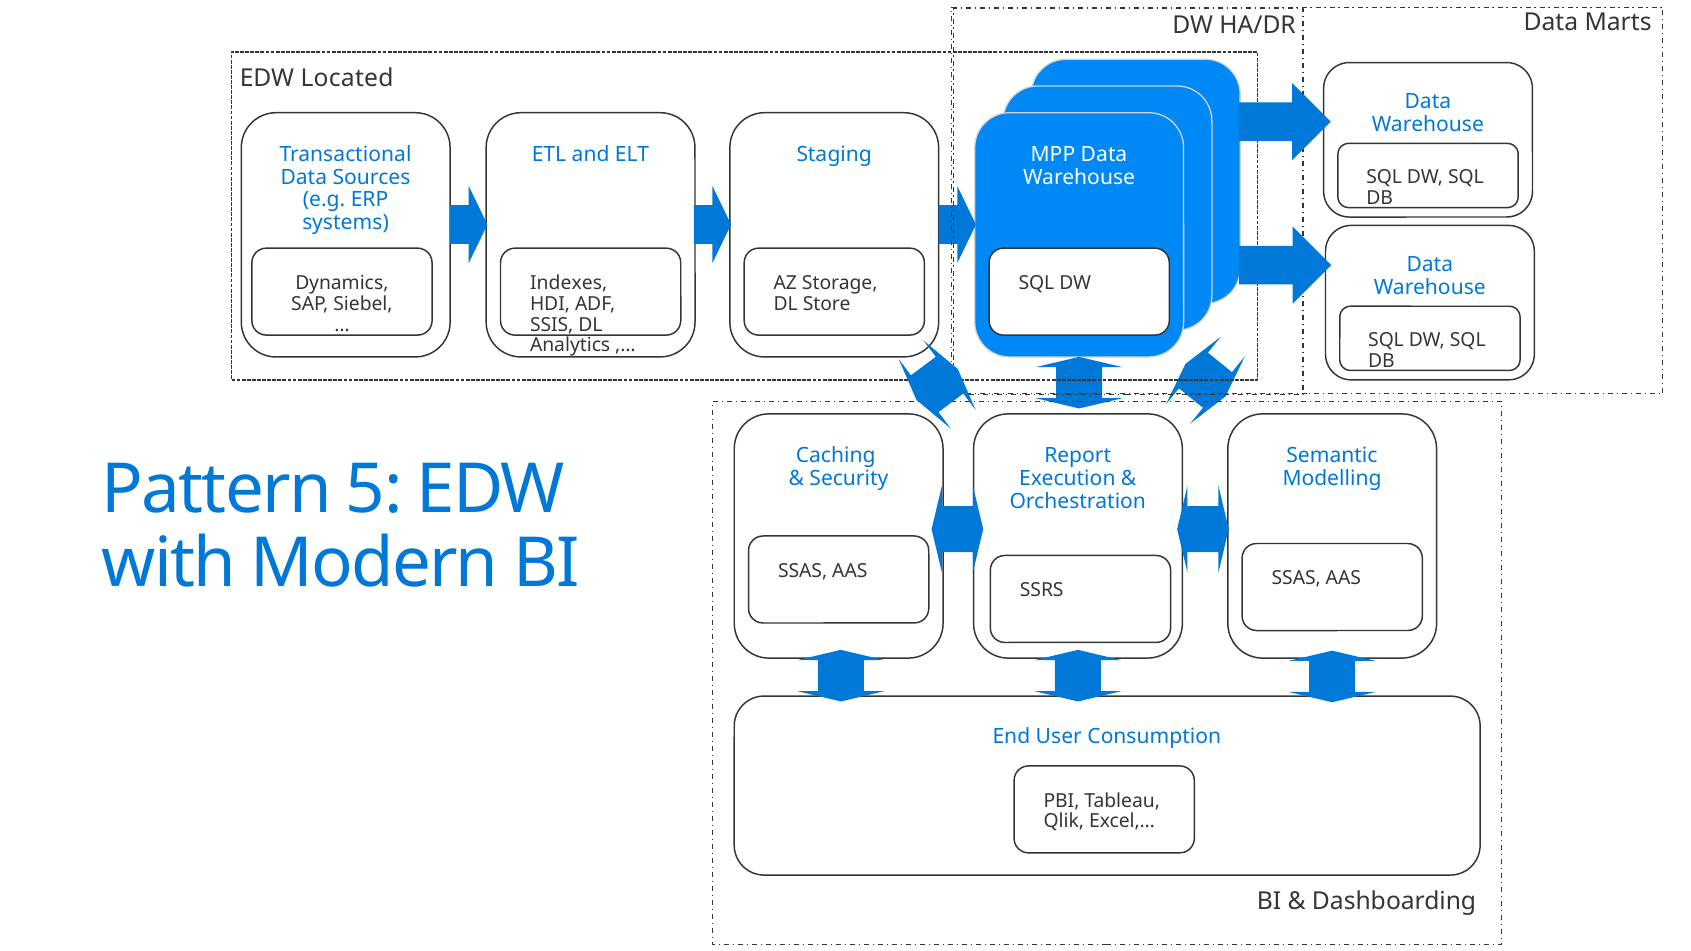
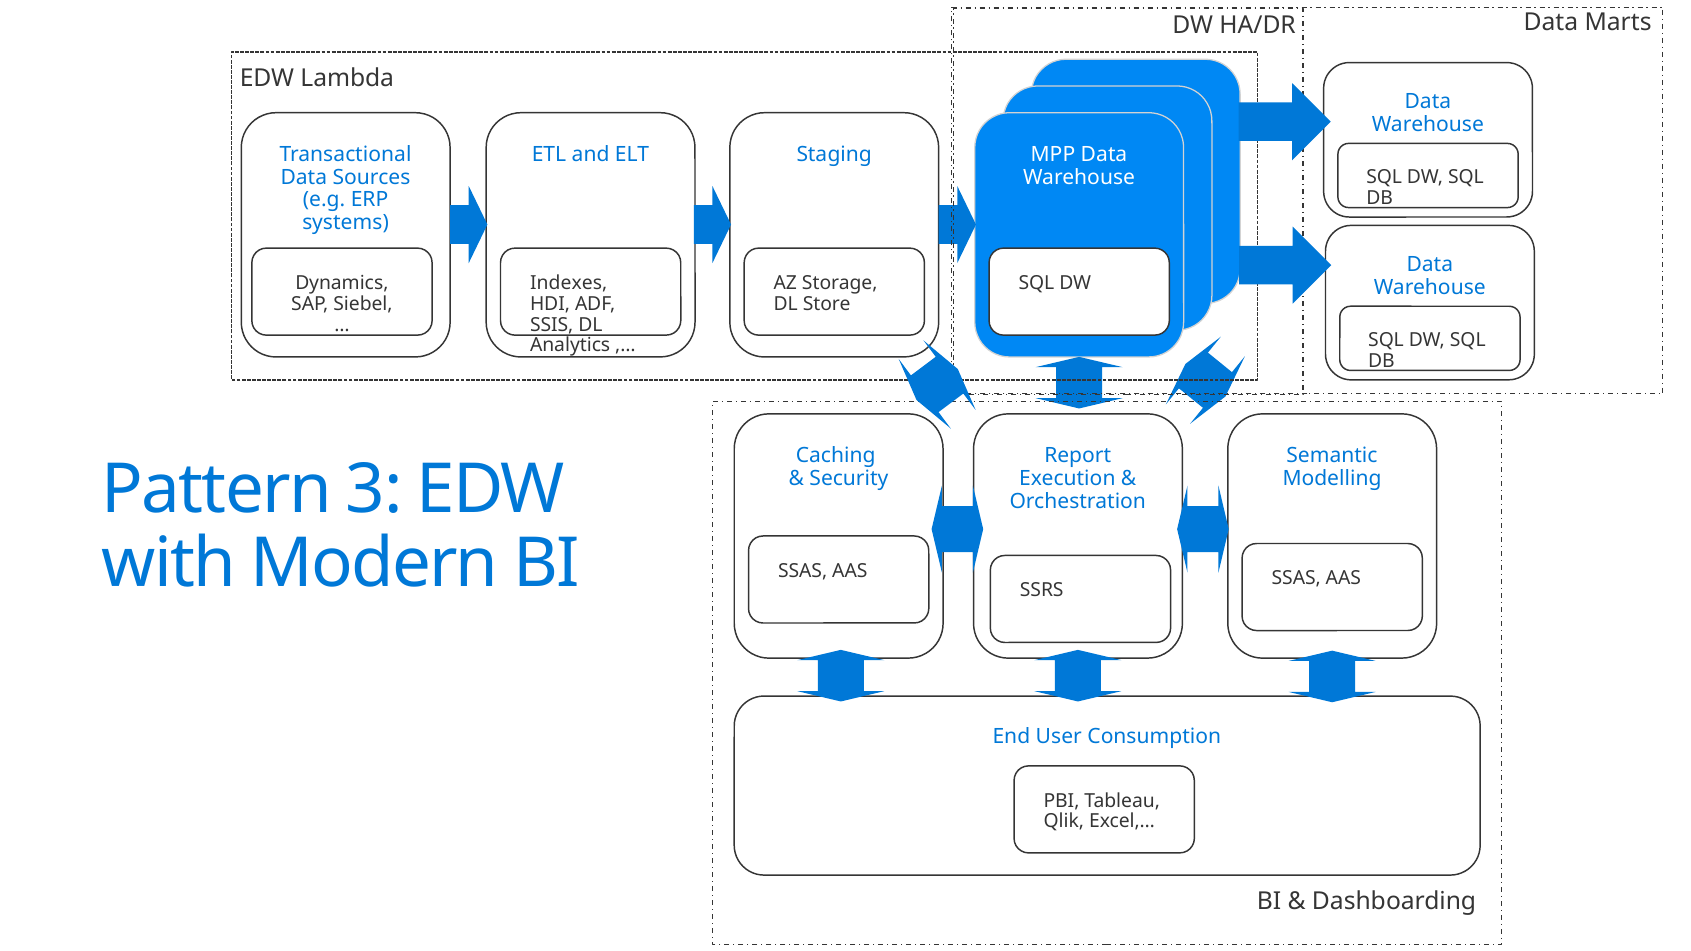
Located: Located -> Lambda
5: 5 -> 3
